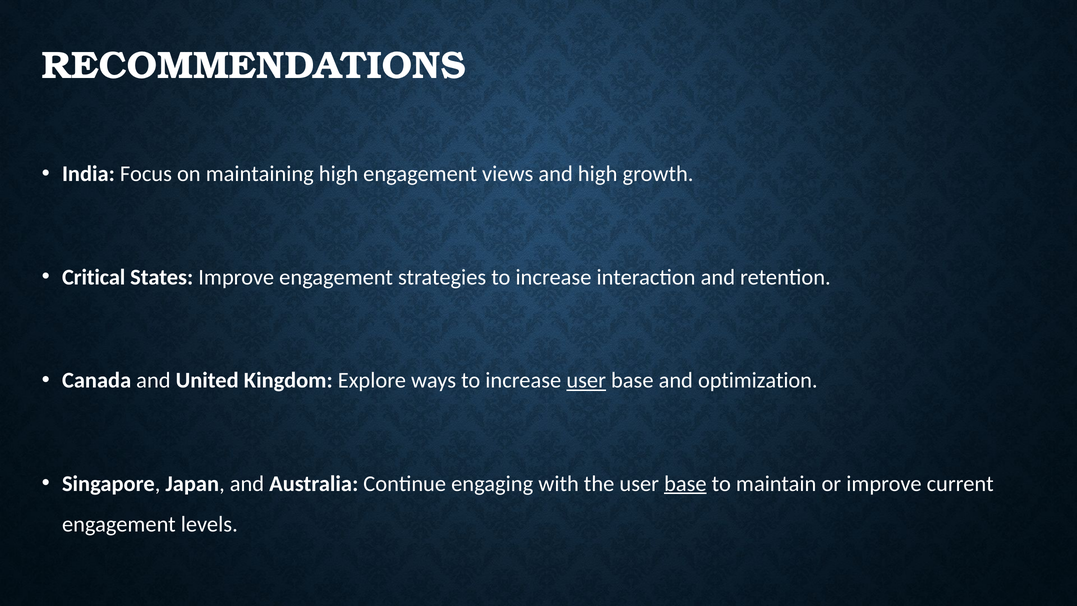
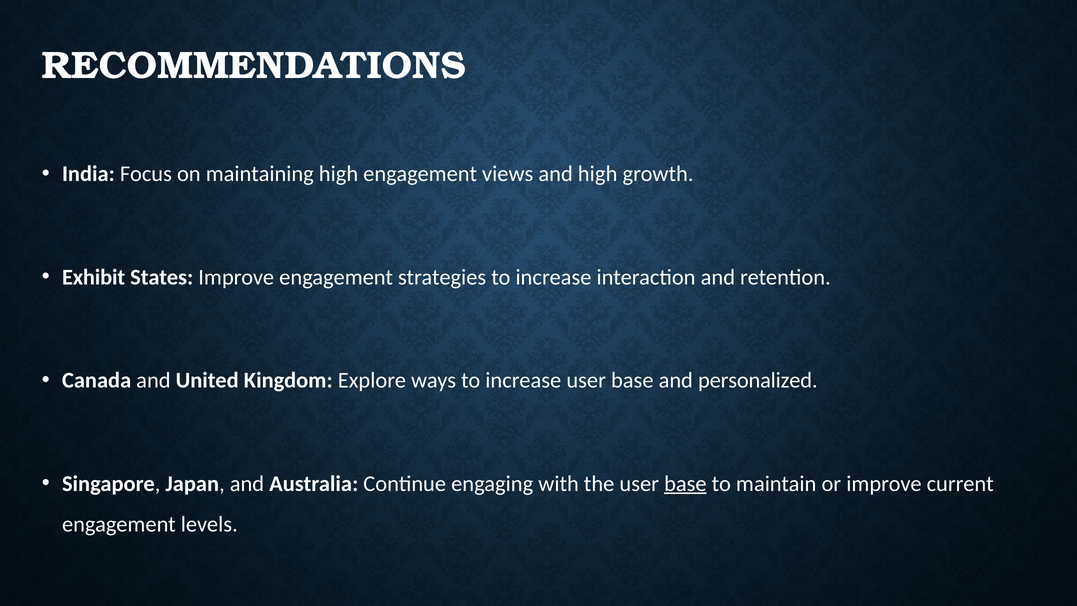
Critical: Critical -> Exhibit
user at (586, 380) underline: present -> none
optimization: optimization -> personalized
